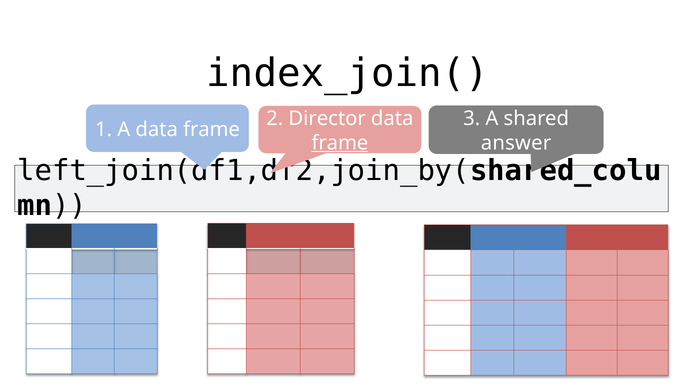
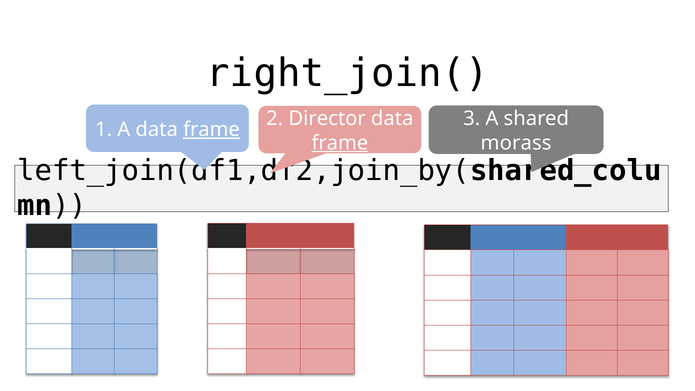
index_join(: index_join( -> right_join(
frame at (212, 129) underline: none -> present
answer: answer -> morass
